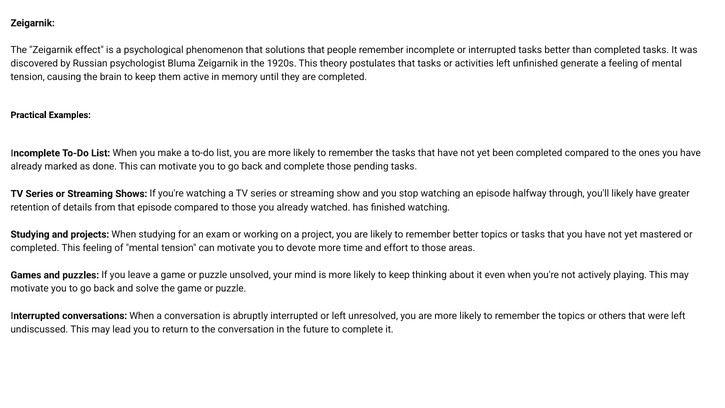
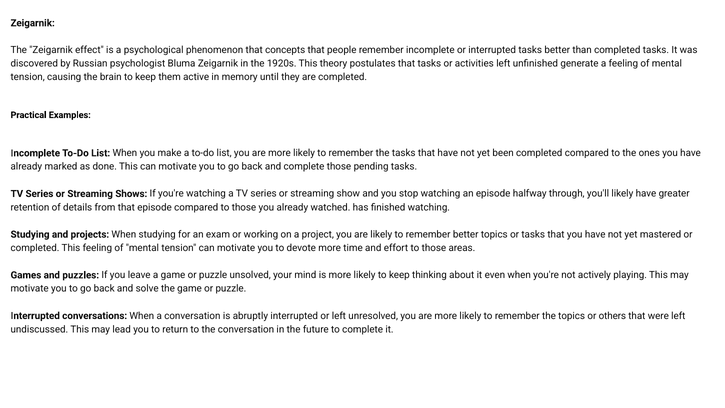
solutions: solutions -> concepts
